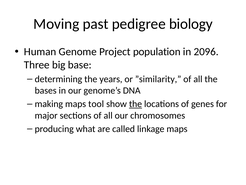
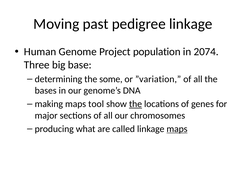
pedigree biology: biology -> linkage
2096: 2096 -> 2074
years: years -> some
”similarity: ”similarity -> ”variation
maps at (177, 129) underline: none -> present
